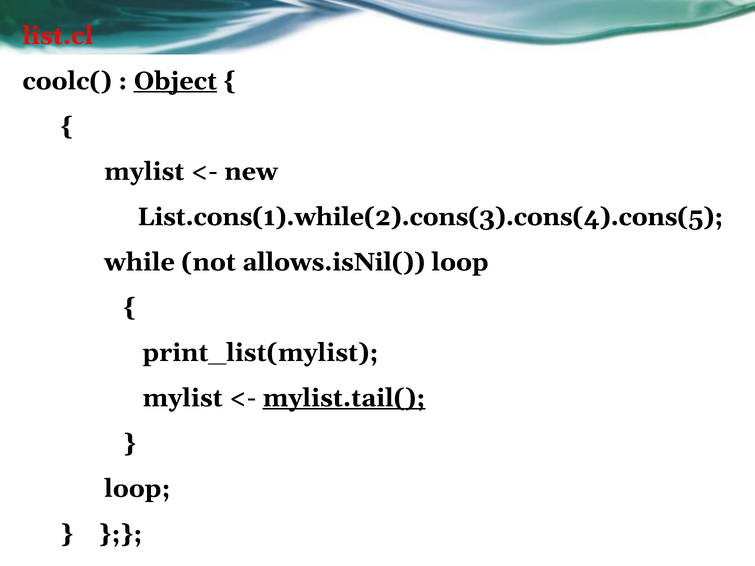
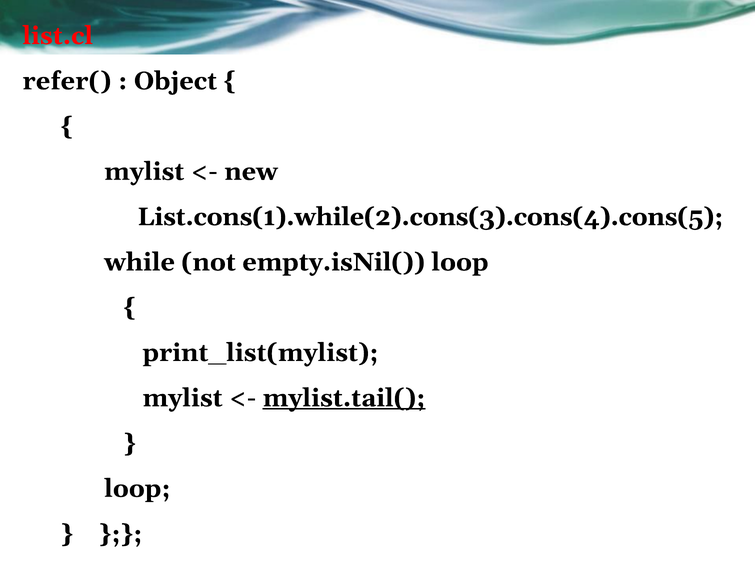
coolc(: coolc( -> refer(
Object underline: present -> none
allows.isNil(: allows.isNil( -> empty.isNil(
